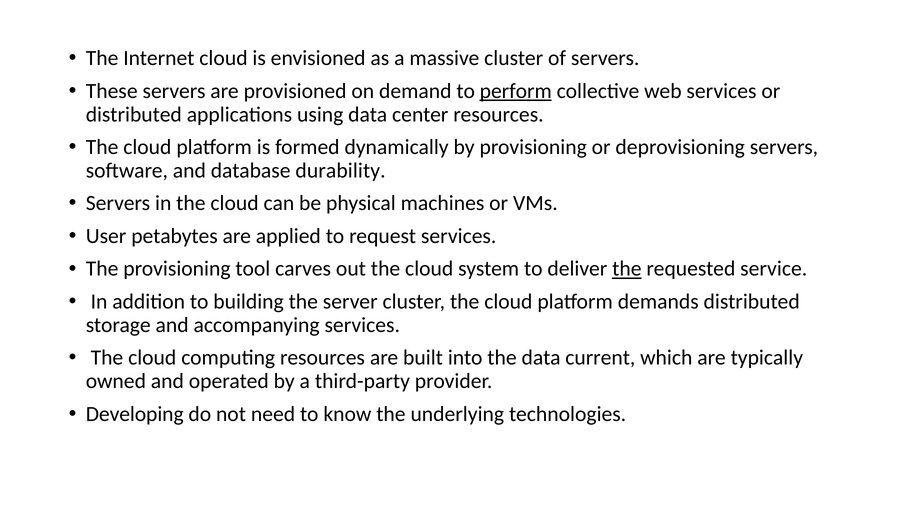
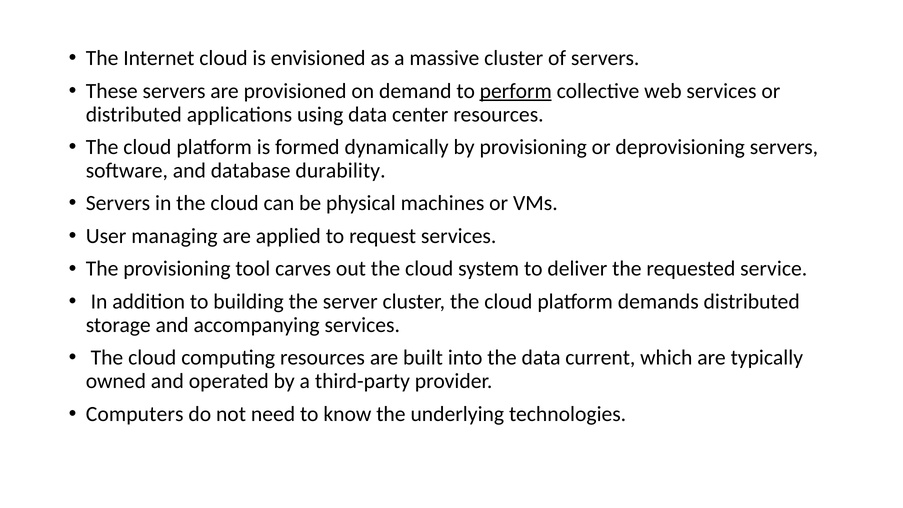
petabytes: petabytes -> managing
the at (627, 269) underline: present -> none
Developing: Developing -> Computers
